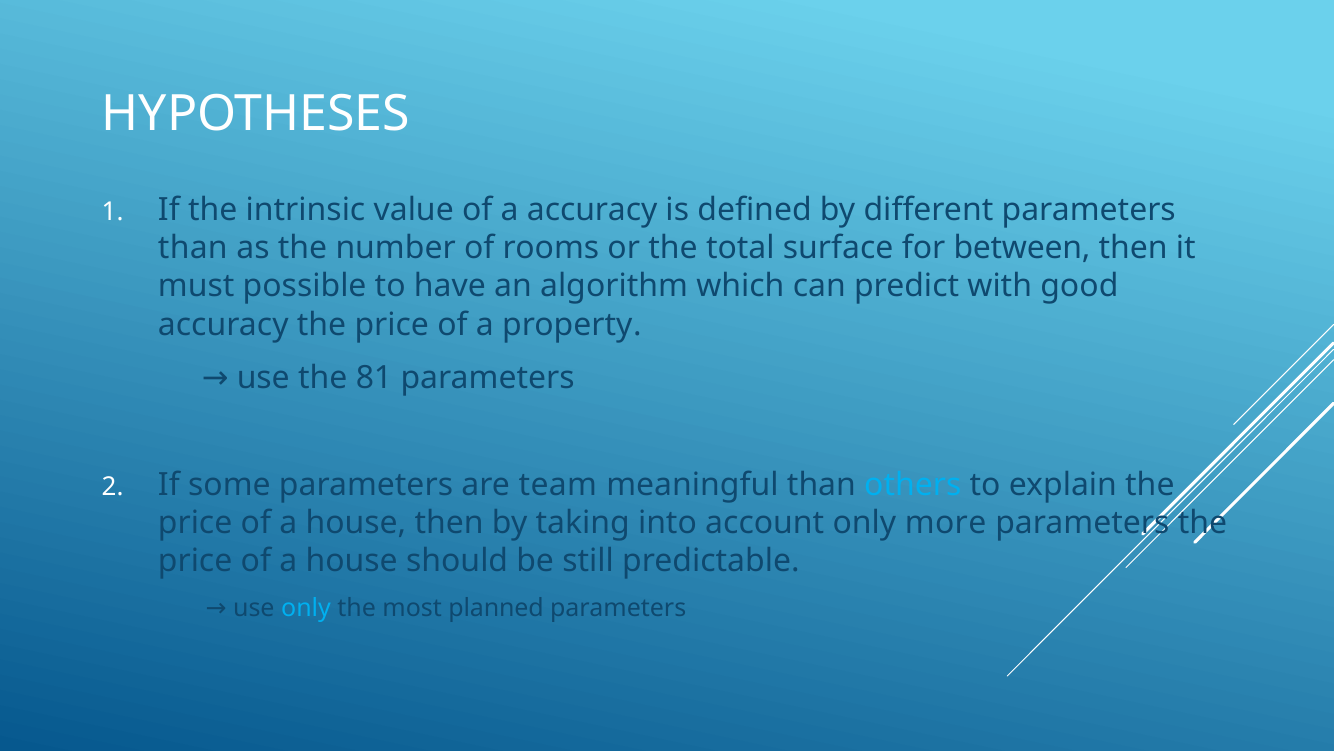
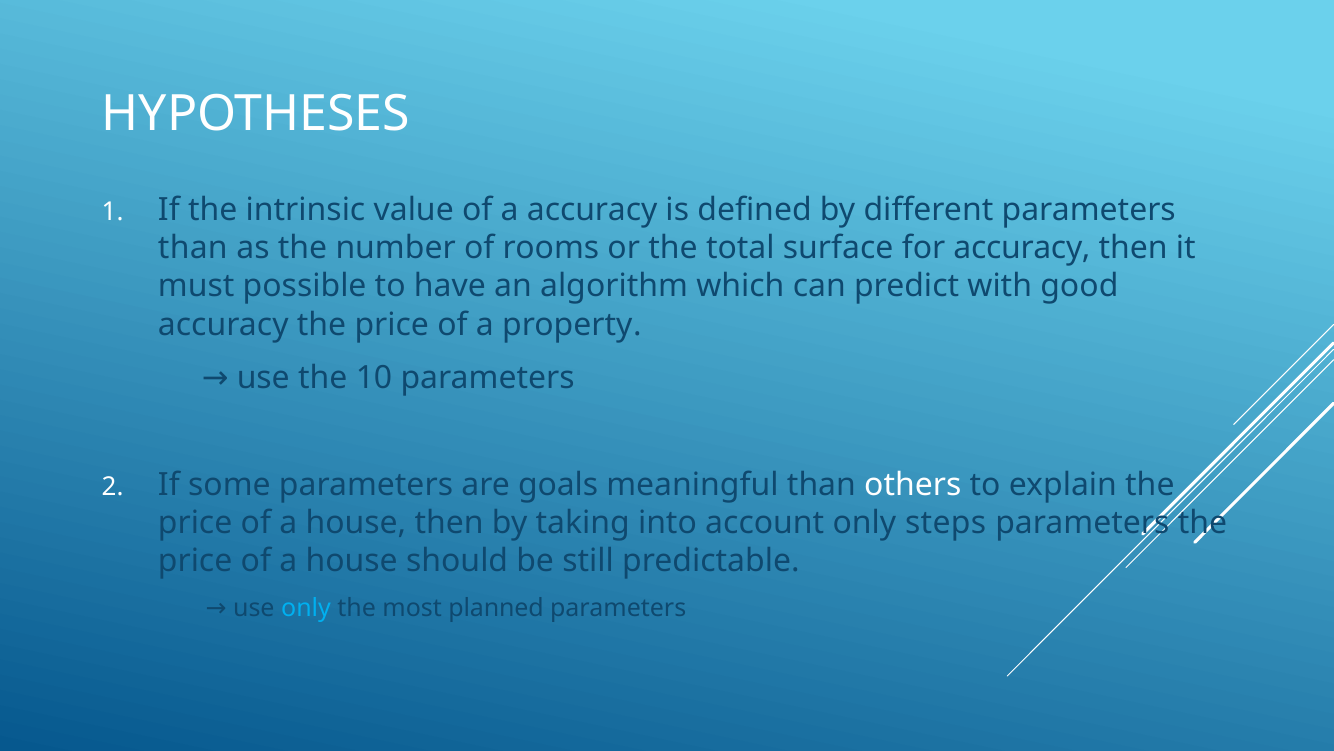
for between: between -> accuracy
81: 81 -> 10
team: team -> goals
others colour: light blue -> white
more: more -> steps
